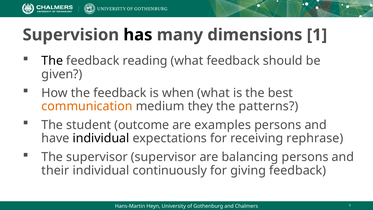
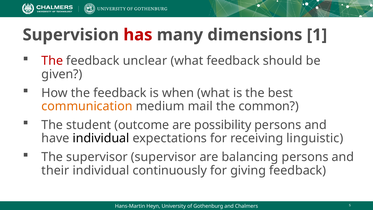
has colour: black -> red
The at (52, 61) colour: black -> red
reading: reading -> unclear
they: they -> mail
patterns: patterns -> common
examples: examples -> possibility
rephrase: rephrase -> linguistic
